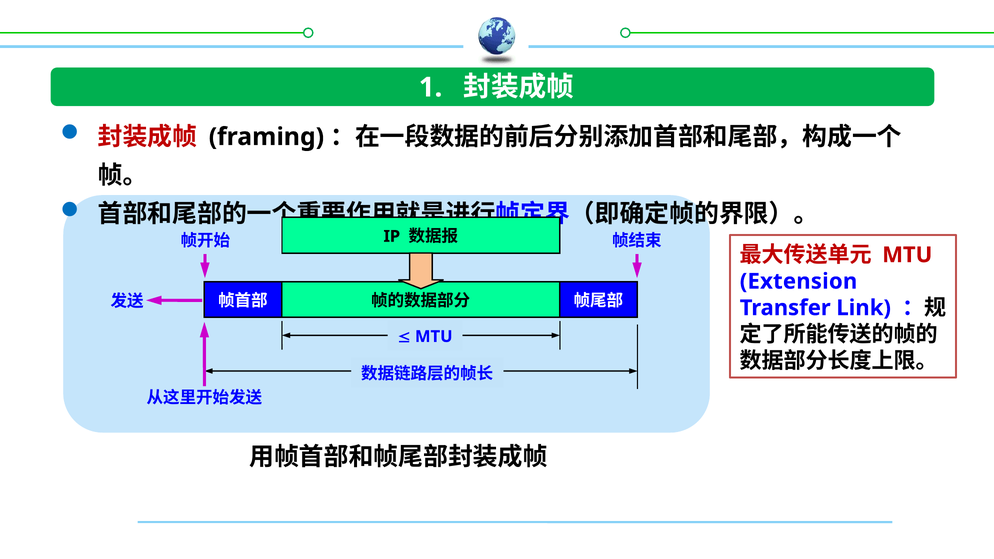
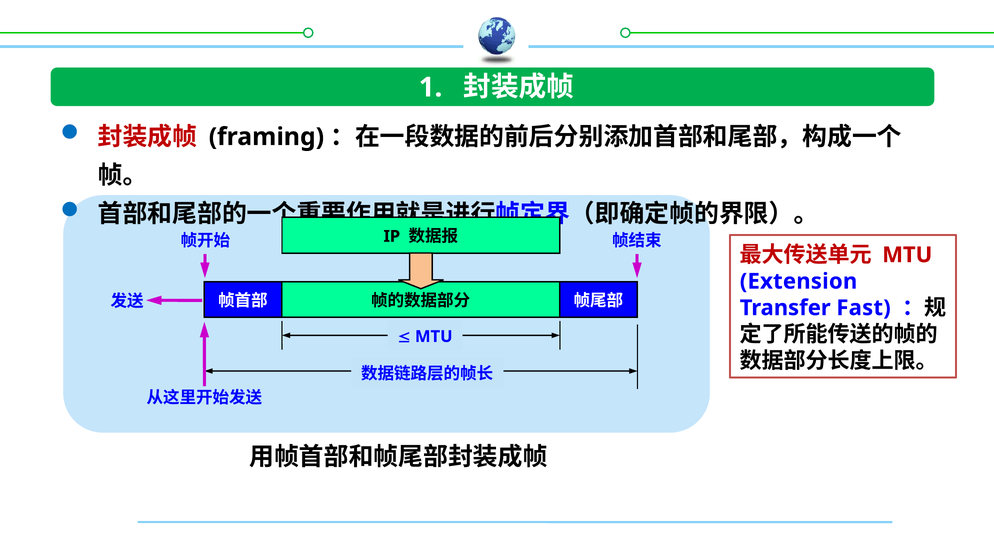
Link: Link -> Fast
